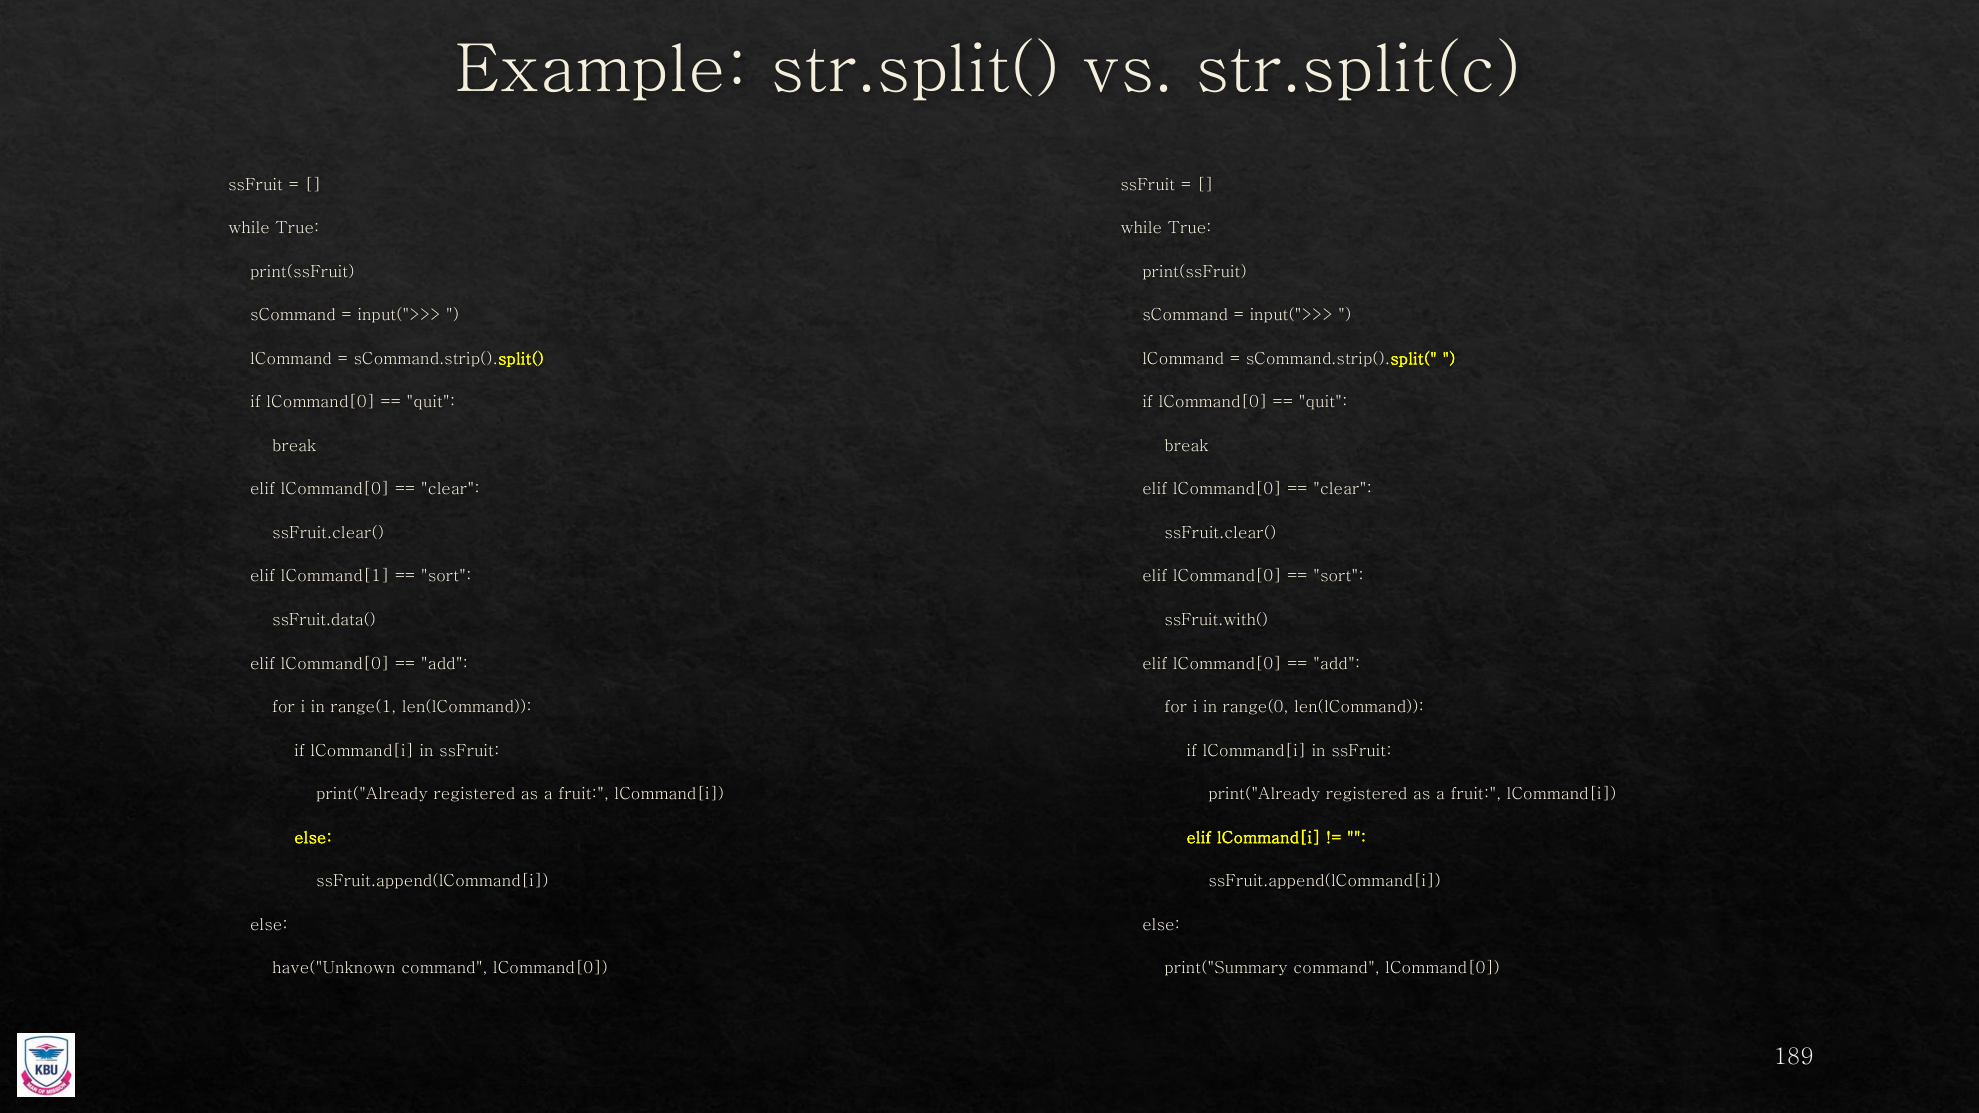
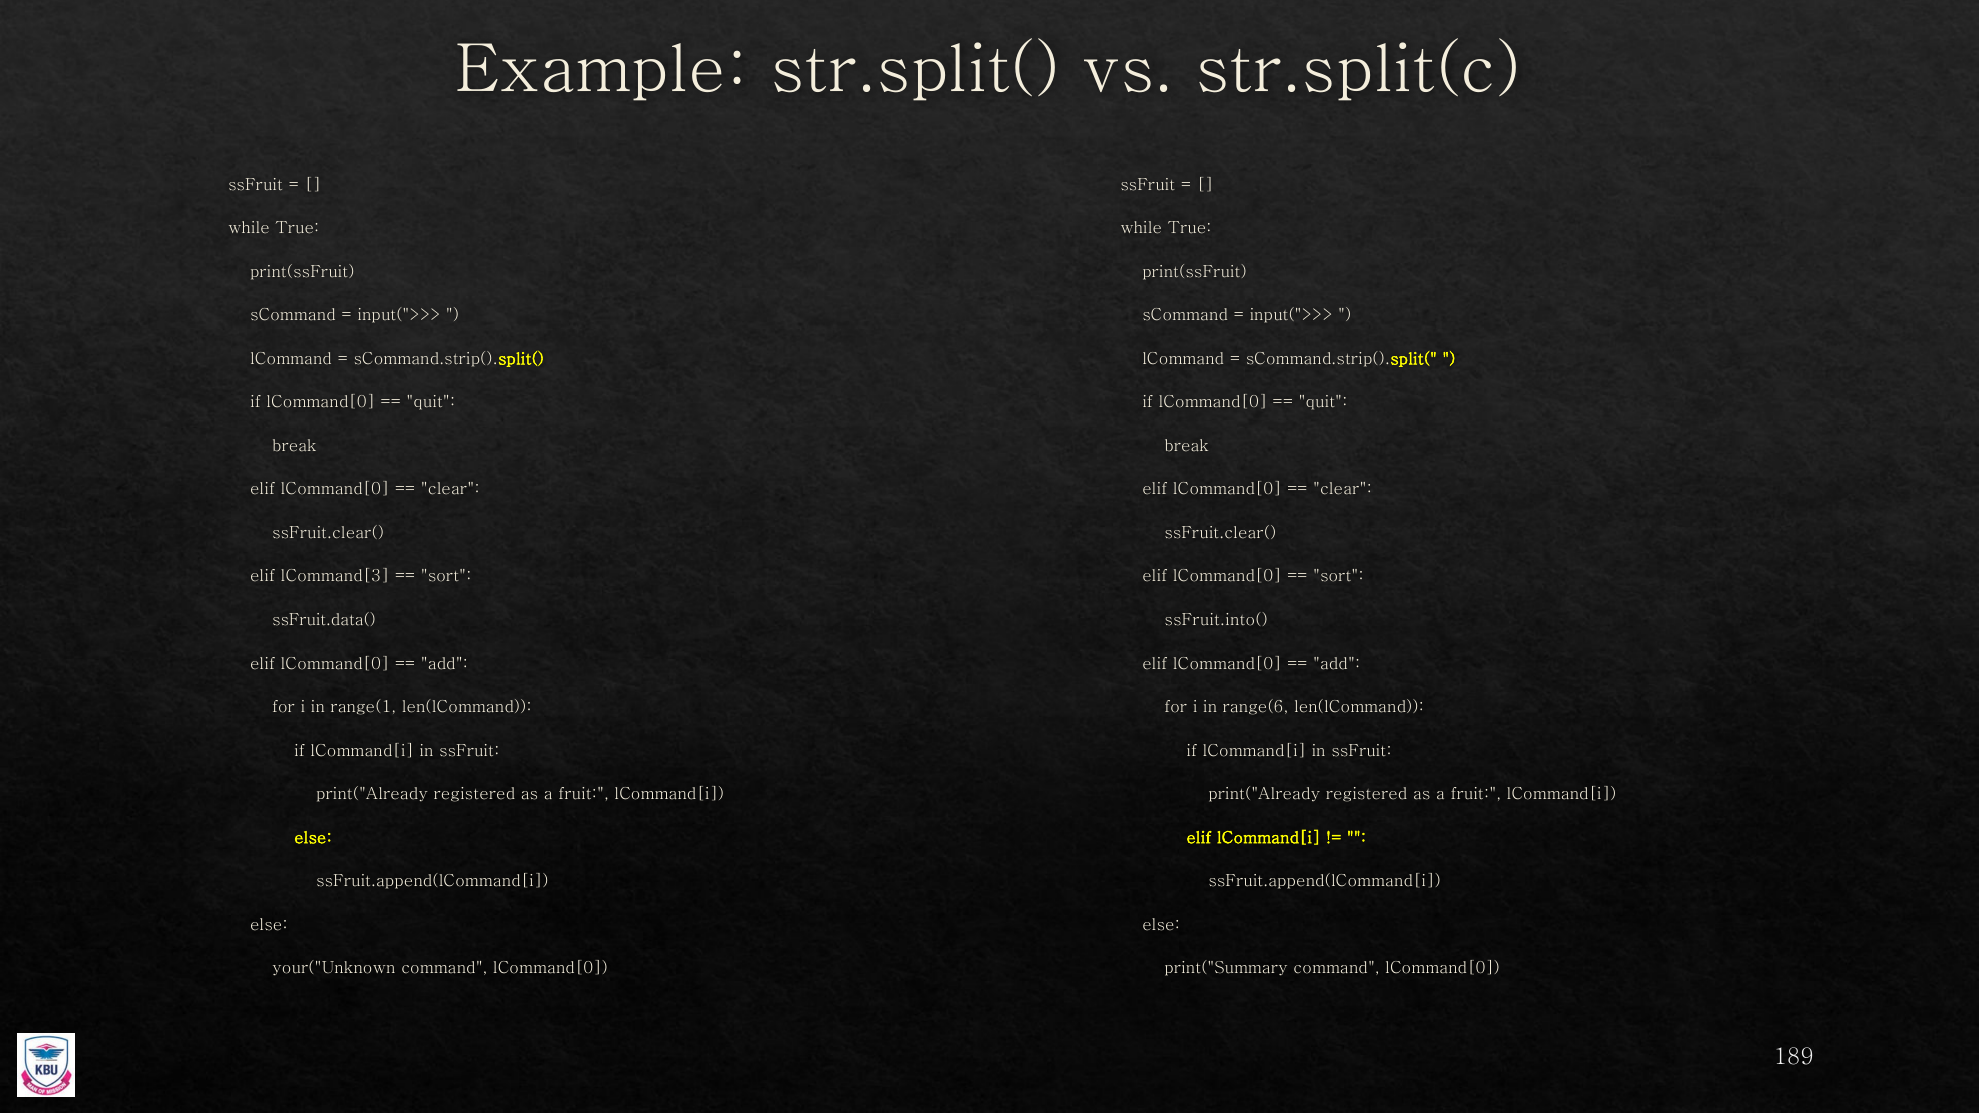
lCommand[1: lCommand[1 -> lCommand[3
ssFruit.with(: ssFruit.with( -> ssFruit.into(
range(0: range(0 -> range(6
have("Unknown: have("Unknown -> your("Unknown
